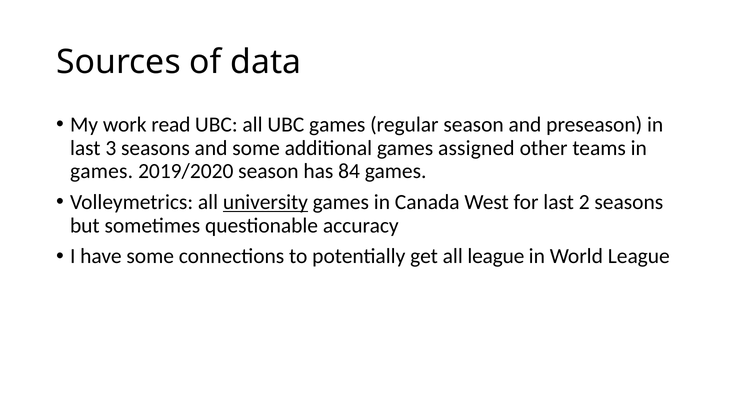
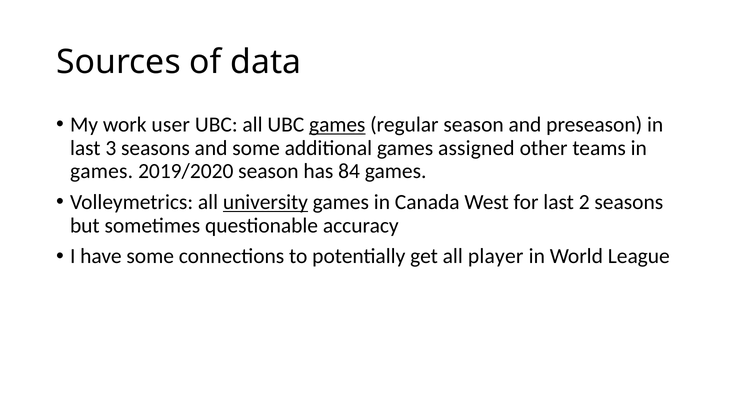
read: read -> user
games at (337, 125) underline: none -> present
all league: league -> player
